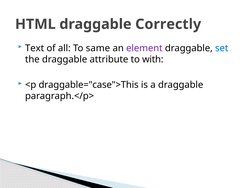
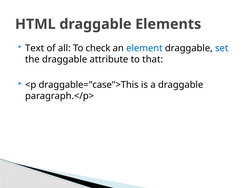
Correctly: Correctly -> Elements
same: same -> check
element colour: purple -> blue
with: with -> that
